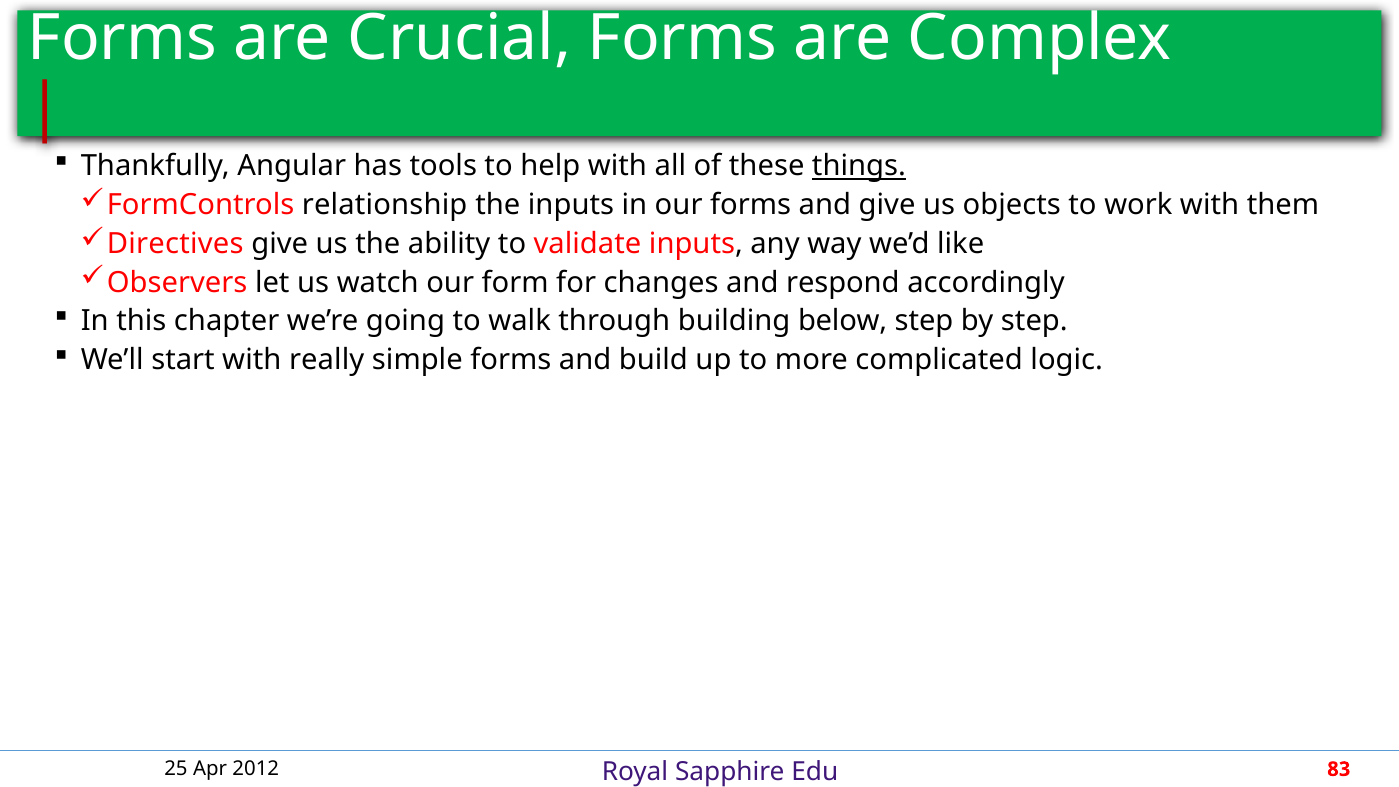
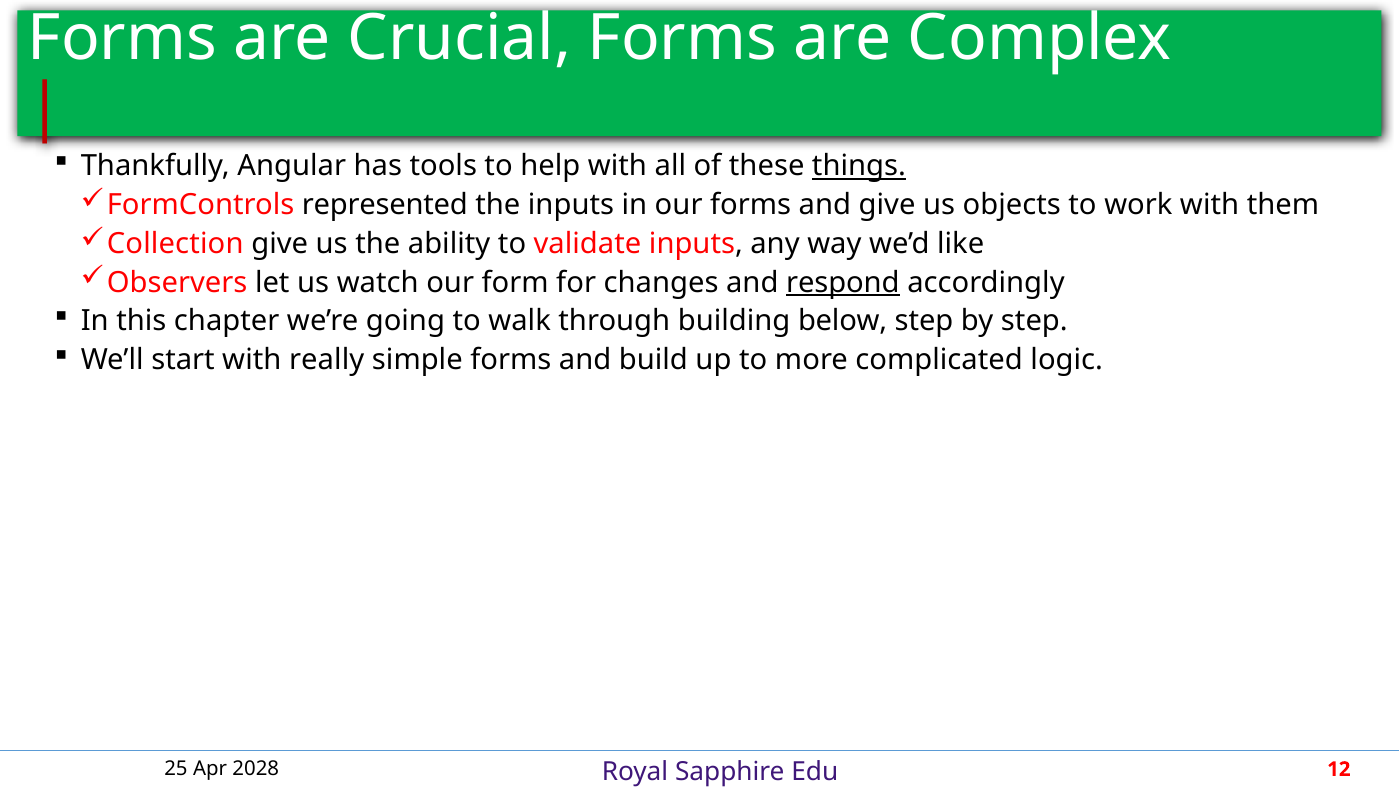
relationship: relationship -> represented
Directives: Directives -> Collection
respond underline: none -> present
2012: 2012 -> 2028
83: 83 -> 12
